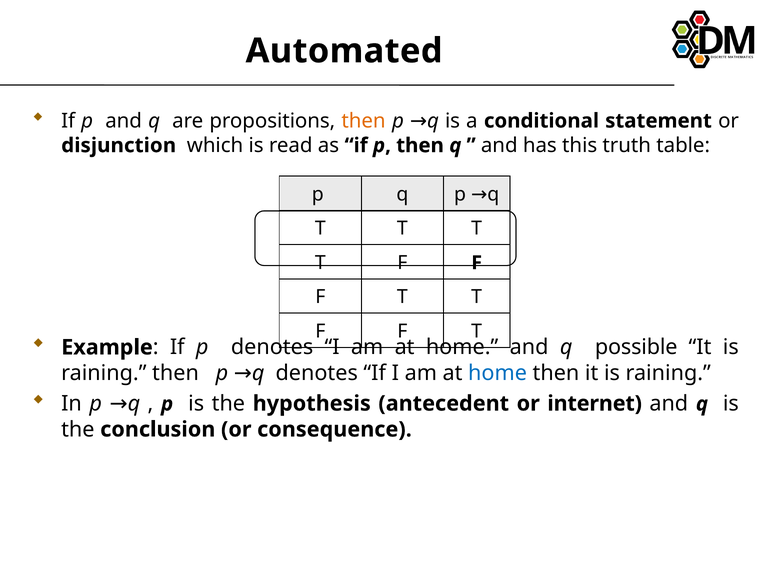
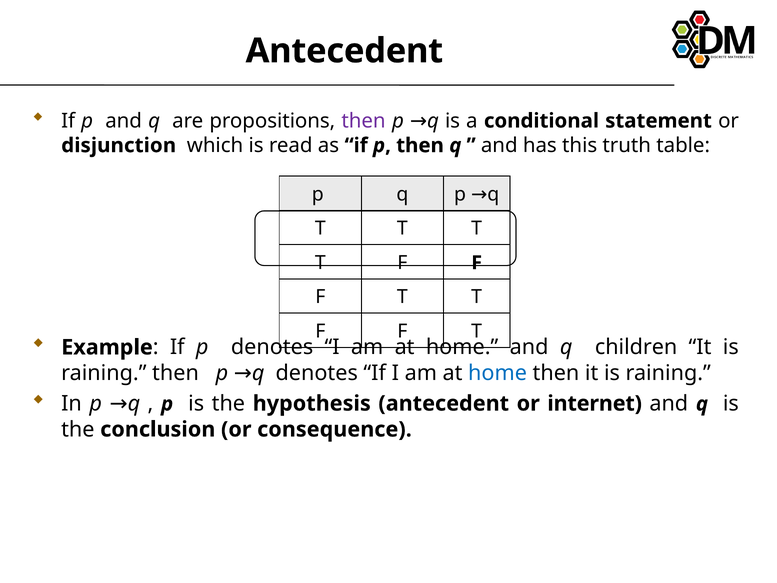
Automated at (344, 51): Automated -> Antecedent
then at (364, 121) colour: orange -> purple
possible: possible -> children
